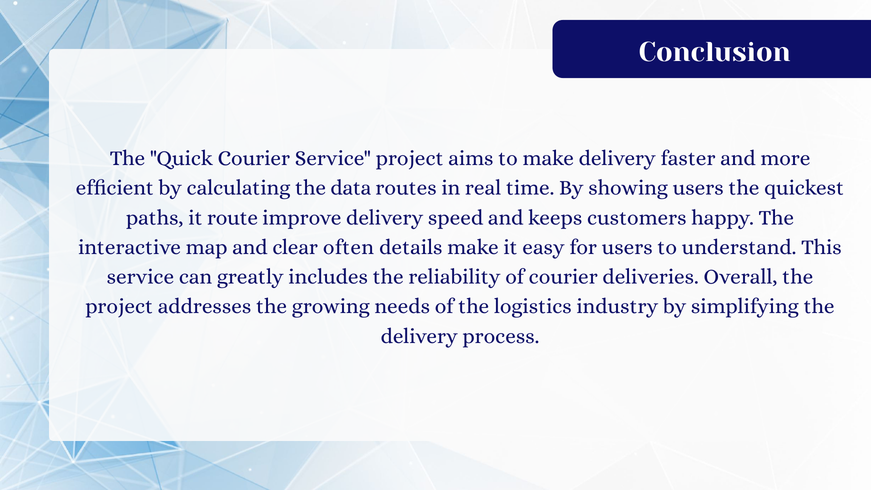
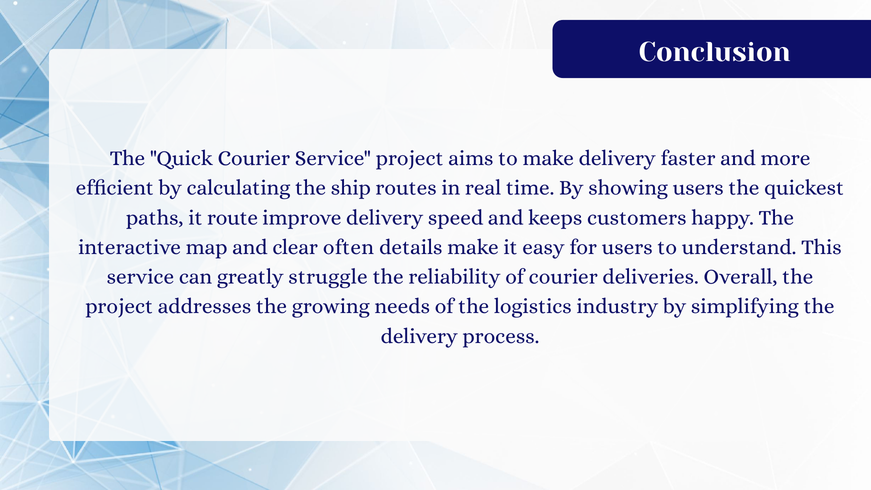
data: data -> ship
includes: includes -> struggle
